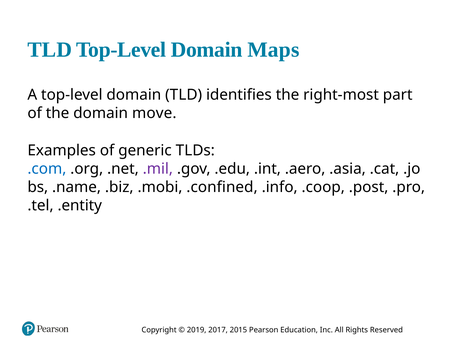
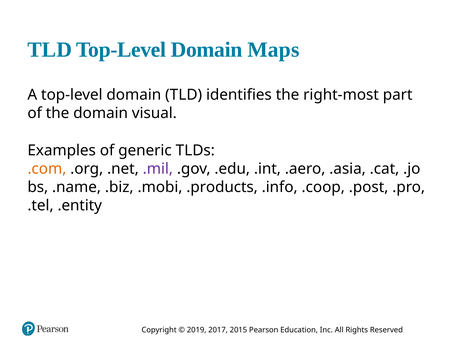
move: move -> visual
.com colour: blue -> orange
.confined: .confined -> .products
